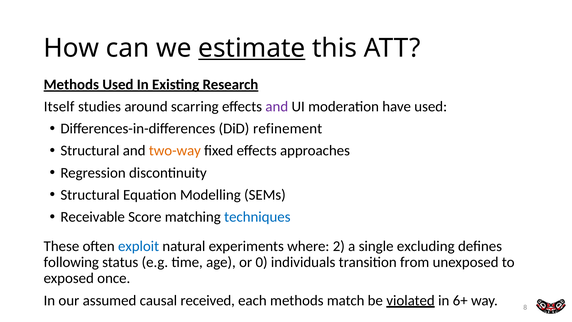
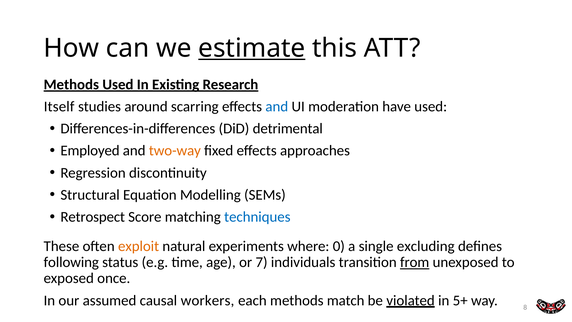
and at (277, 107) colour: purple -> blue
refinement: refinement -> detrimental
Structural at (90, 151): Structural -> Employed
Receivable: Receivable -> Retrospect
exploit colour: blue -> orange
2: 2 -> 0
0: 0 -> 7
from underline: none -> present
received: received -> workers
6+: 6+ -> 5+
